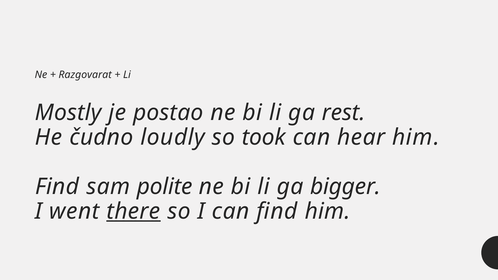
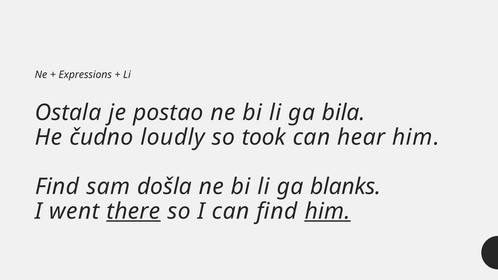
Razgovarat: Razgovarat -> Expressions
Mostly: Mostly -> Ostala
rest: rest -> bila
polite: polite -> došla
bigger: bigger -> blanks
him at (328, 211) underline: none -> present
